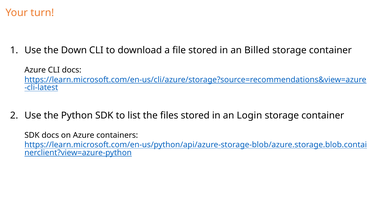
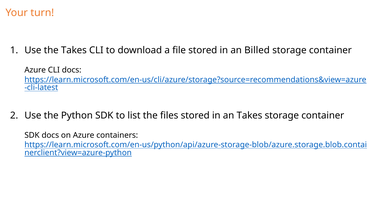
the Down: Down -> Takes
an Login: Login -> Takes
